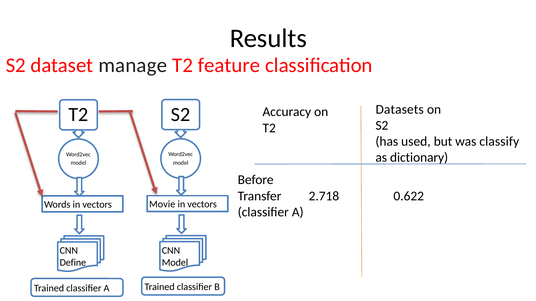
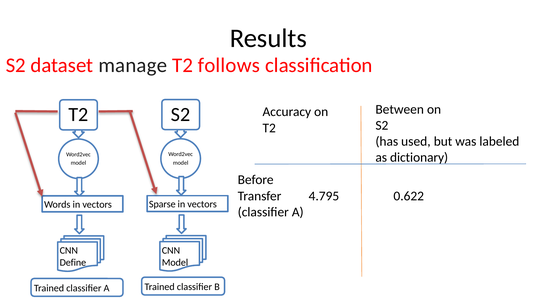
feature: feature -> follows
Datasets: Datasets -> Between
classify: classify -> labeled
2.718: 2.718 -> 4.795
Movie: Movie -> Sparse
